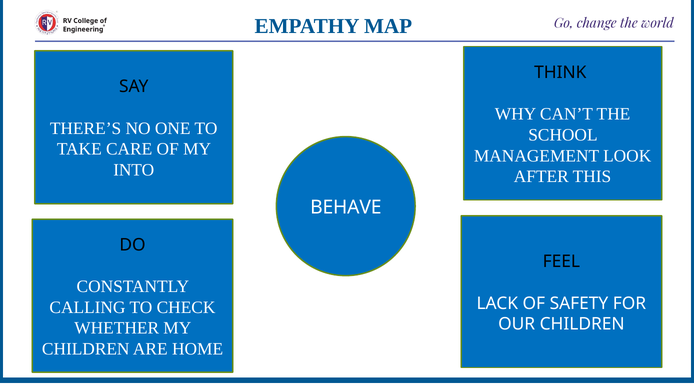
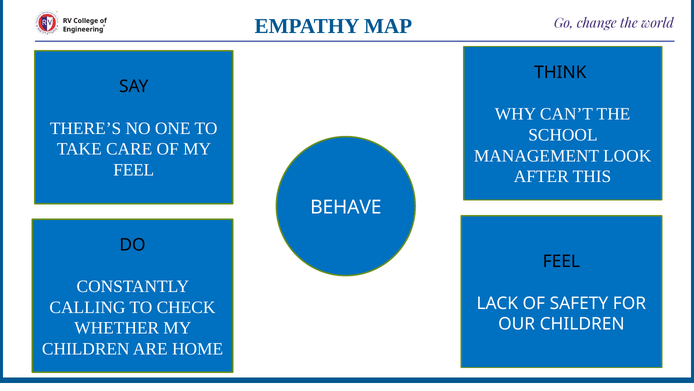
INTO at (134, 170): INTO -> FEEL
